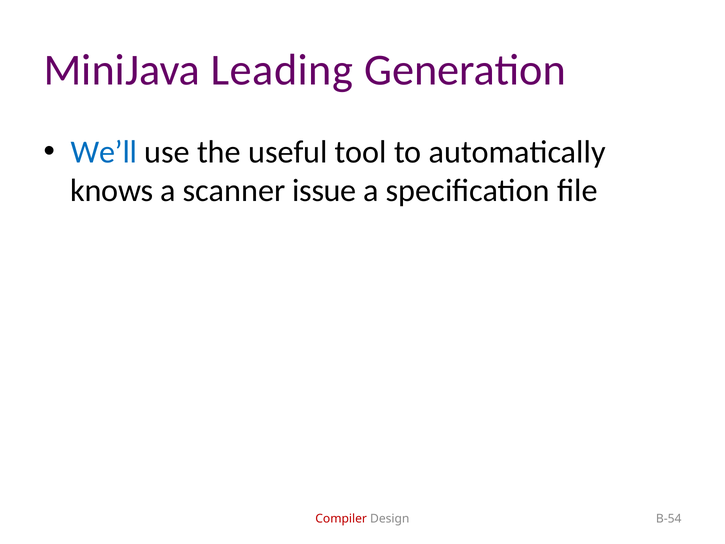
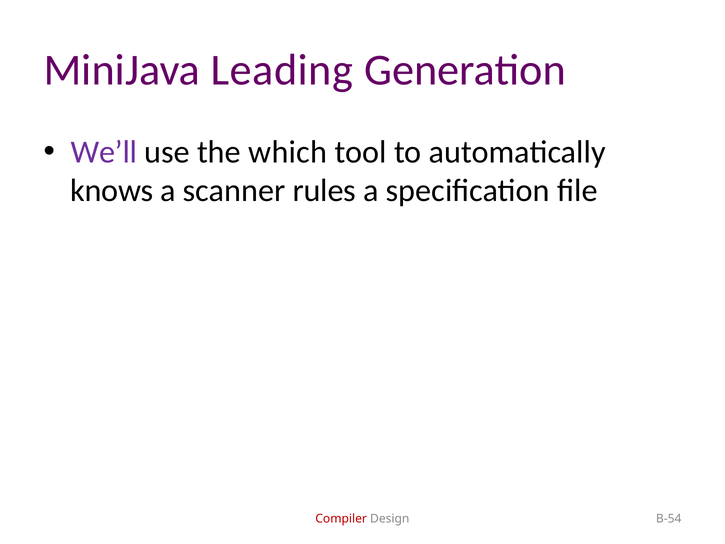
We’ll colour: blue -> purple
useful: useful -> which
issue: issue -> rules
